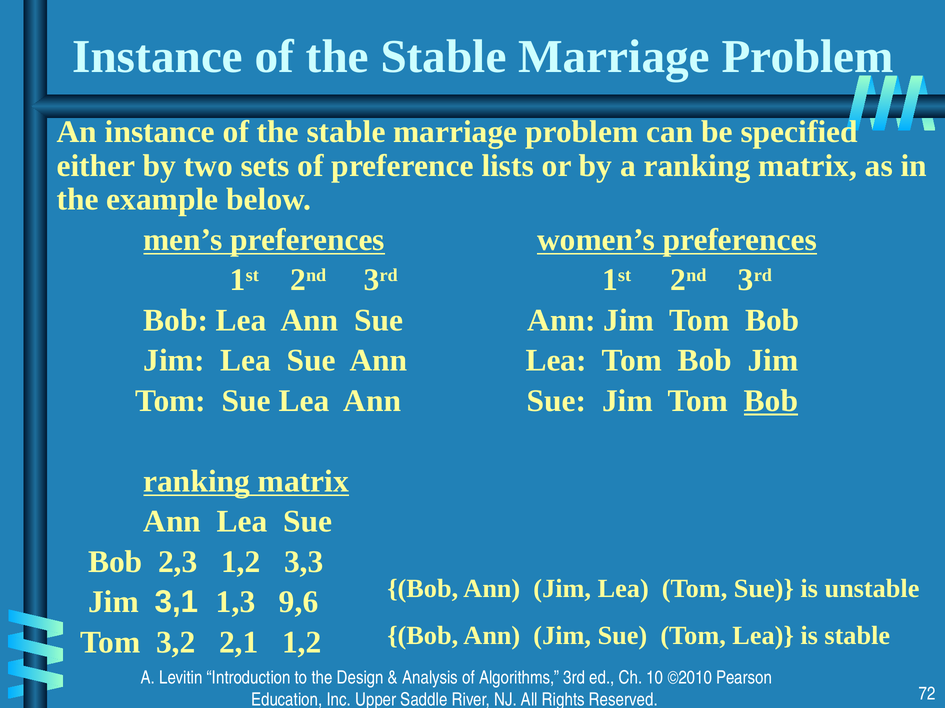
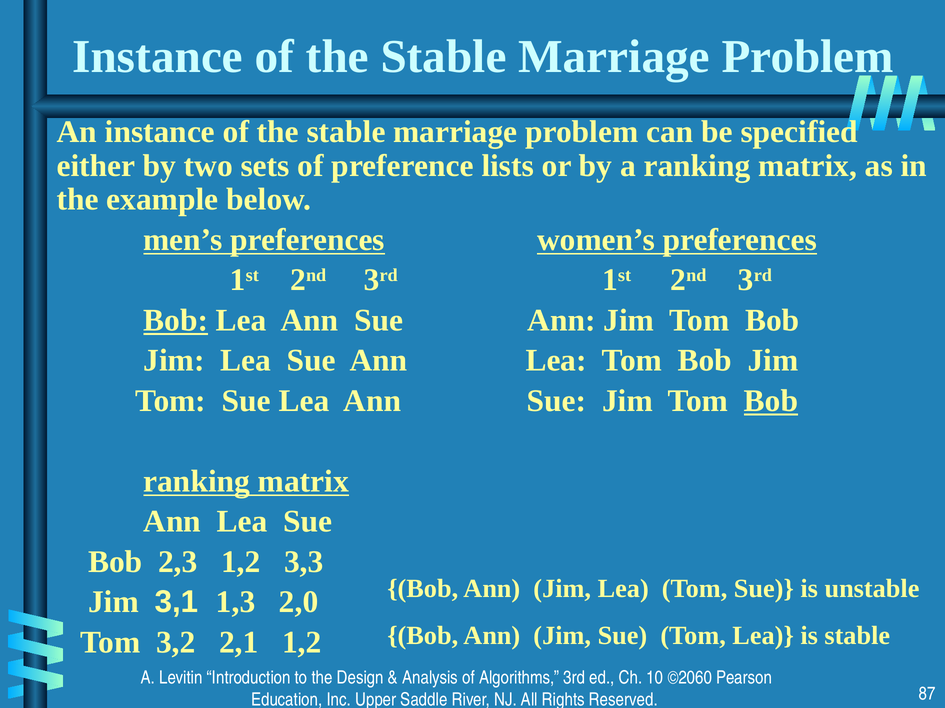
Bob at (176, 321) underline: none -> present
9,6: 9,6 -> 2,0
©2010: ©2010 -> ©2060
72: 72 -> 87
